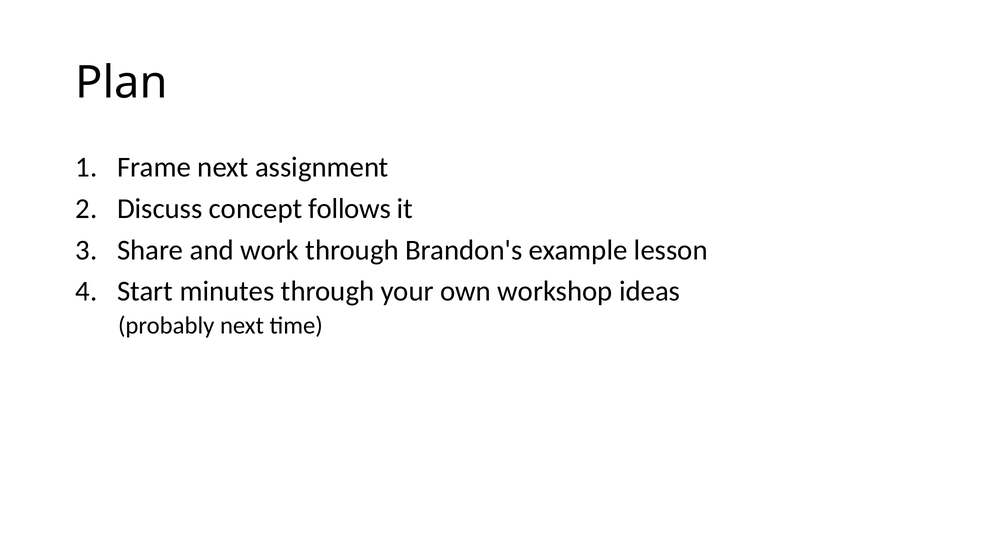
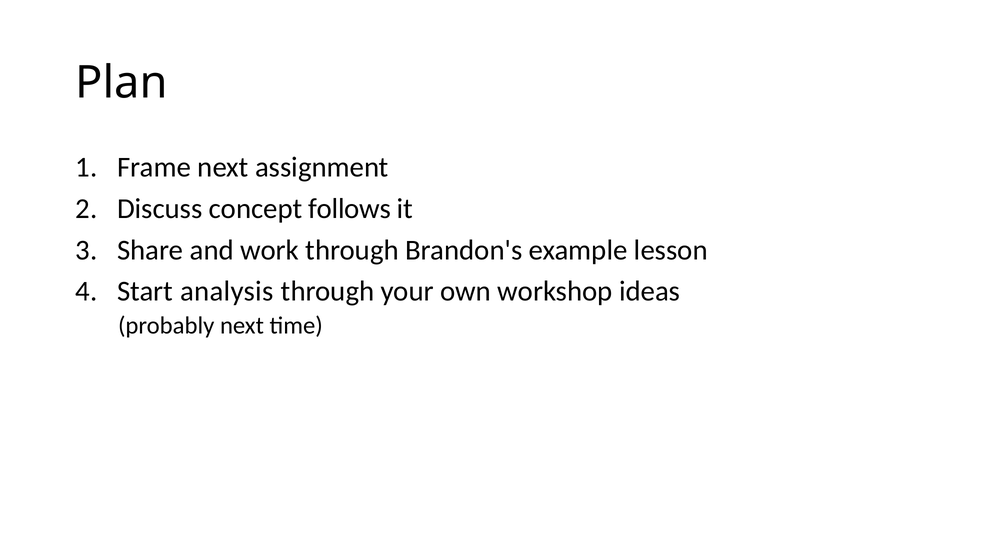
minutes: minutes -> analysis
